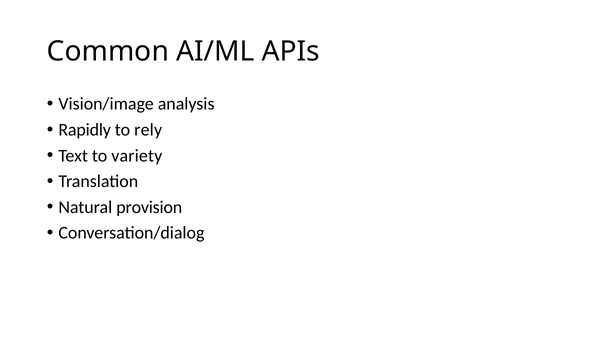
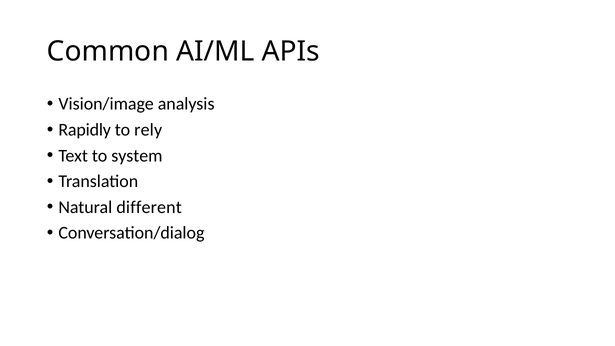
variety: variety -> system
provision: provision -> different
